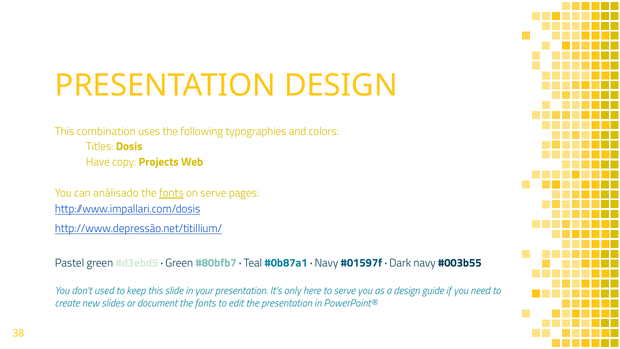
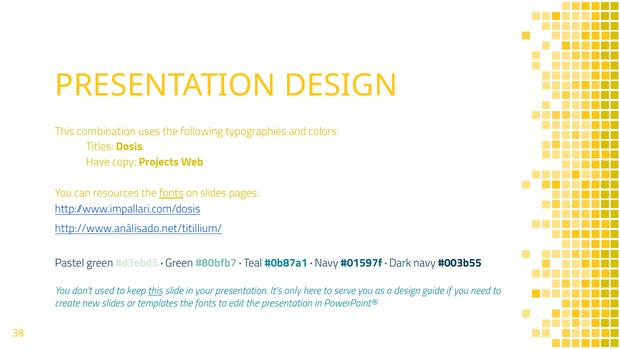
análisado: análisado -> resources
on serve: serve -> slides
http://www.depressão.net/titillium/: http://www.depressão.net/titillium/ -> http://www.análisado.net/titillium/
this at (155, 291) underline: none -> present
document: document -> templates
